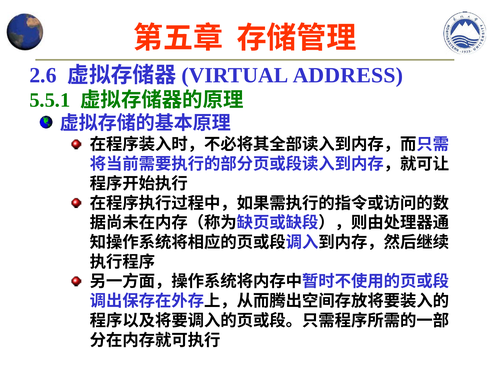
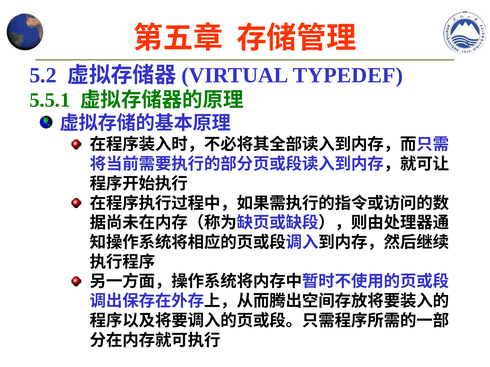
2.6: 2.6 -> 5.2
ADDRESS: ADDRESS -> TYPEDEF
